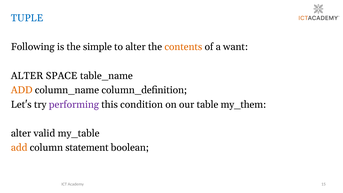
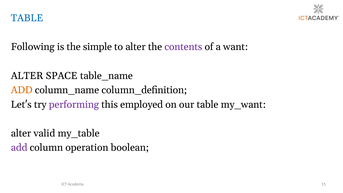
TUPLE at (27, 18): TUPLE -> TABLE
contents colour: orange -> purple
condition: condition -> employed
my_them: my_them -> my_want
add at (19, 148) colour: orange -> purple
statement: statement -> operation
